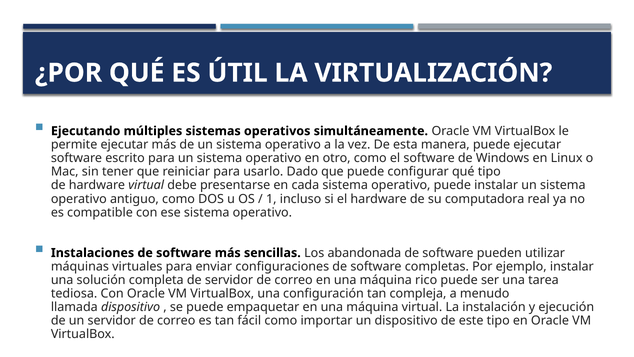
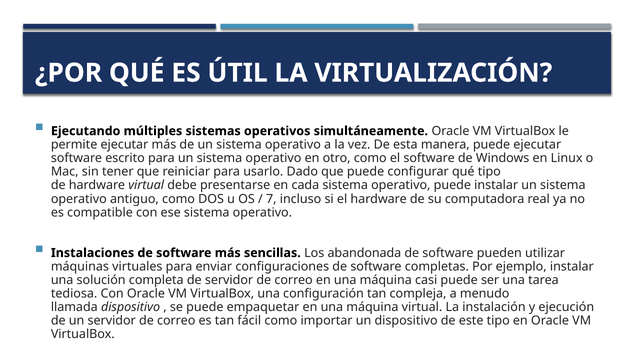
1: 1 -> 7
rico: rico -> casi
